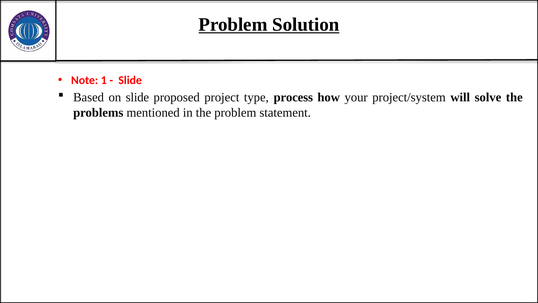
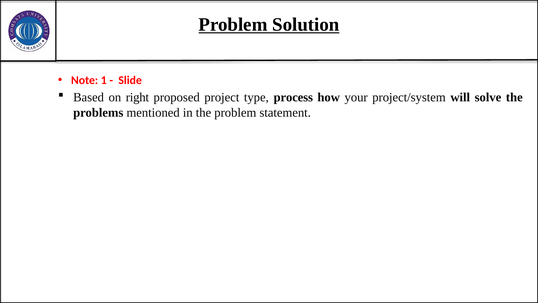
on slide: slide -> right
